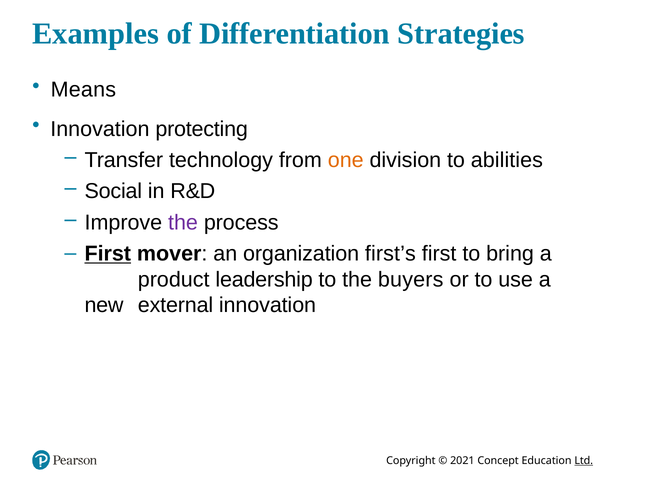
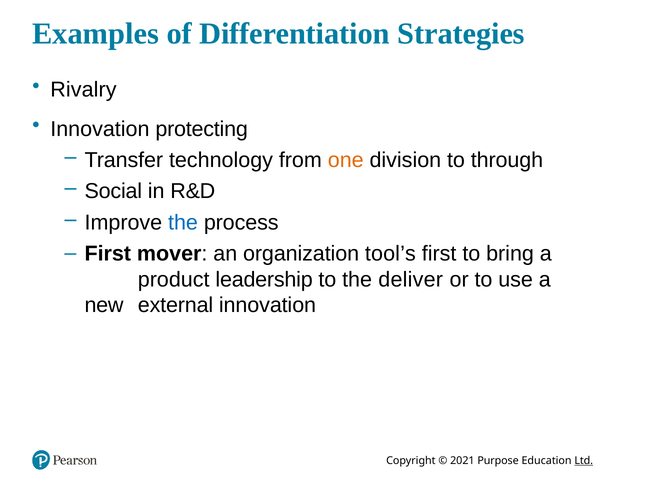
Means: Means -> Rivalry
abilities: abilities -> through
the at (183, 222) colour: purple -> blue
First at (108, 254) underline: present -> none
first’s: first’s -> tool’s
buyers: buyers -> deliver
Concept: Concept -> Purpose
